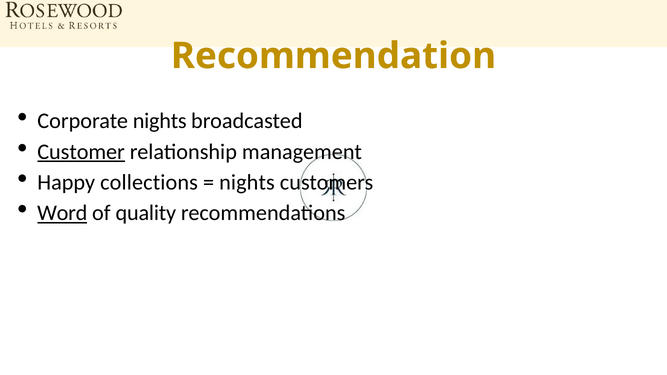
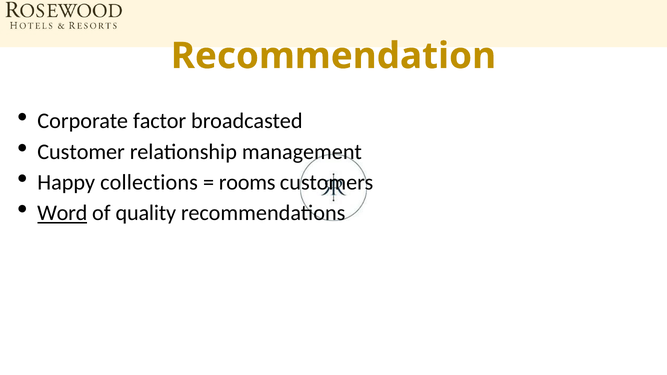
Corporate nights: nights -> factor
Customer underline: present -> none
nights at (247, 183): nights -> rooms
